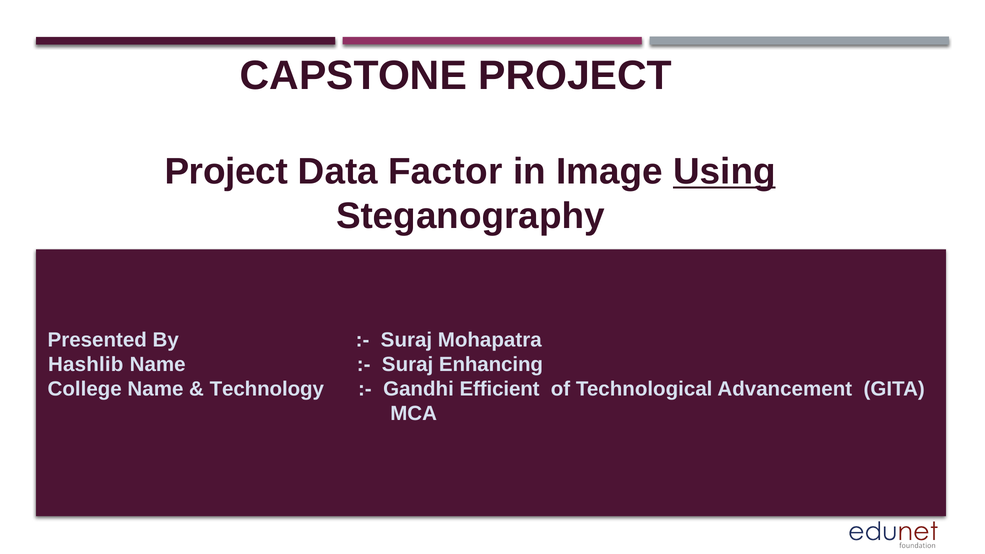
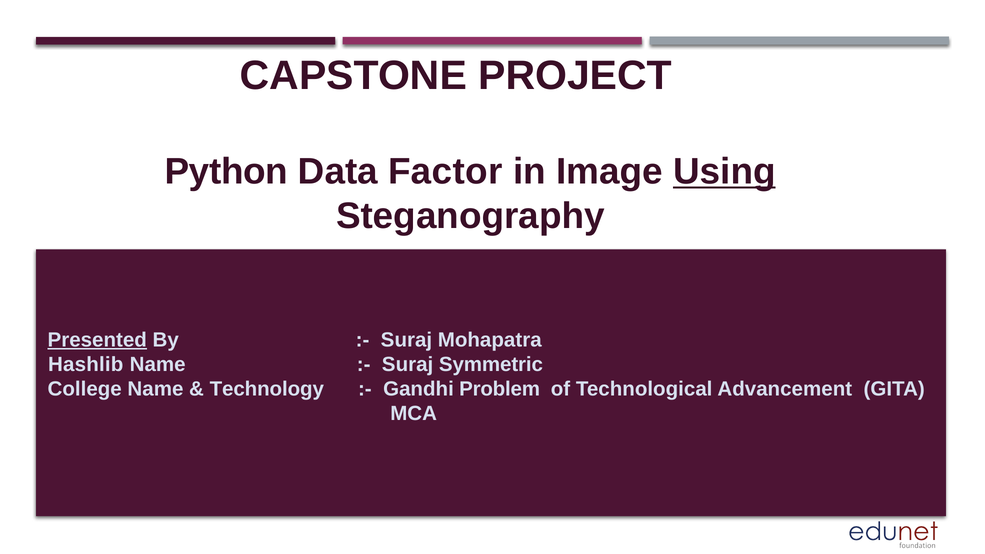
Project at (226, 172): Project -> Python
Presented underline: none -> present
Enhancing: Enhancing -> Symmetric
Efficient: Efficient -> Problem
